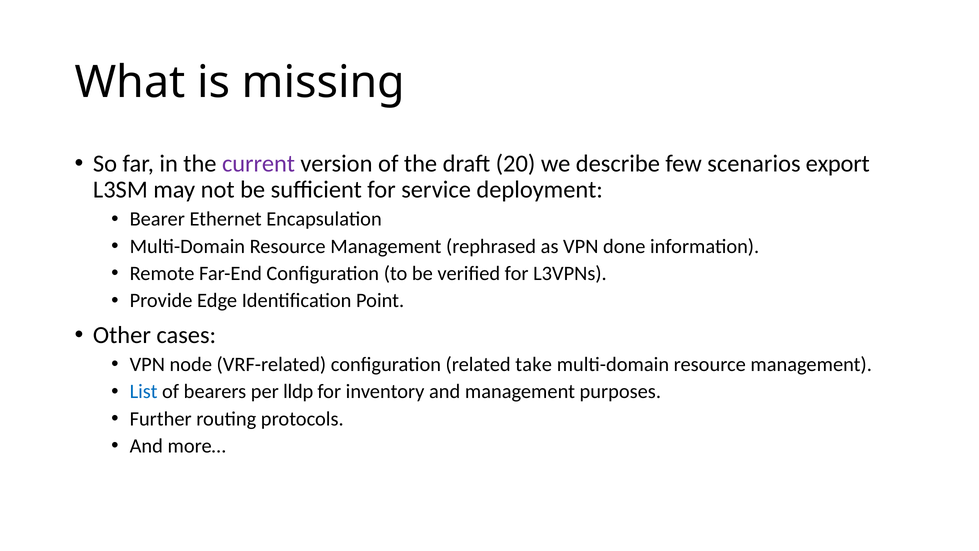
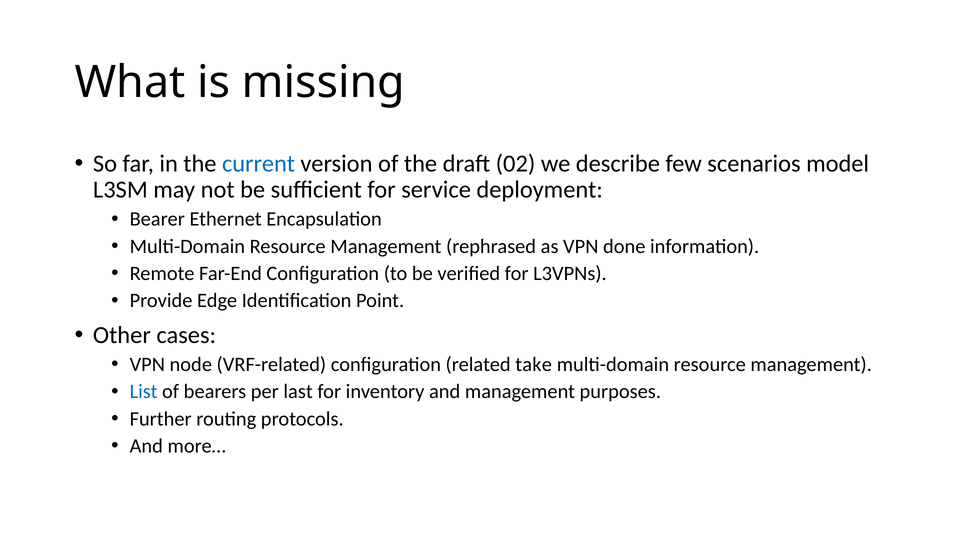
current colour: purple -> blue
20: 20 -> 02
export: export -> model
lldp: lldp -> last
